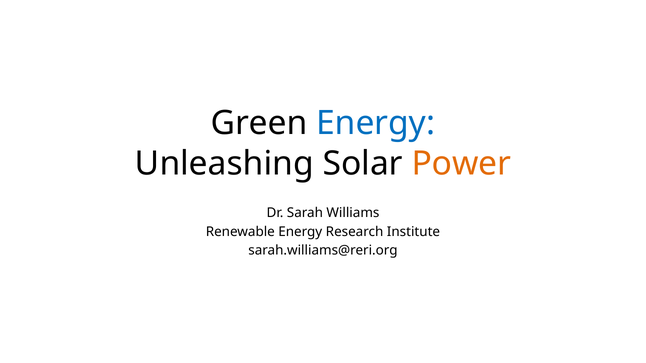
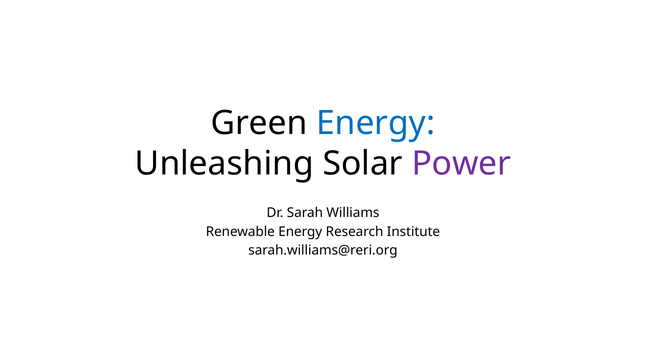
Power colour: orange -> purple
